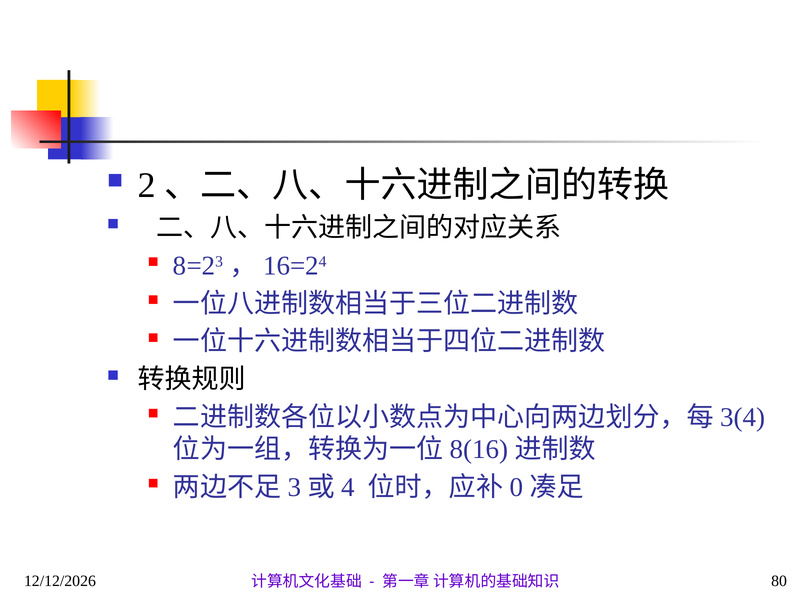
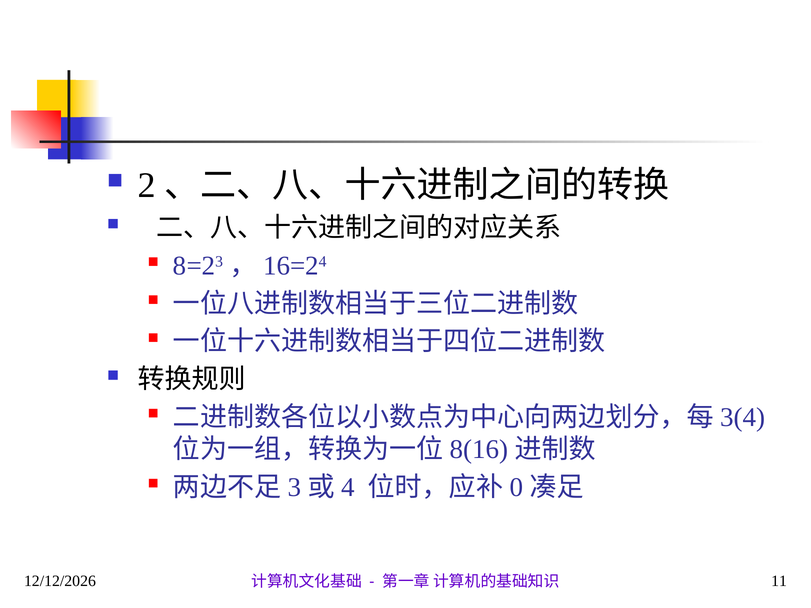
80: 80 -> 11
